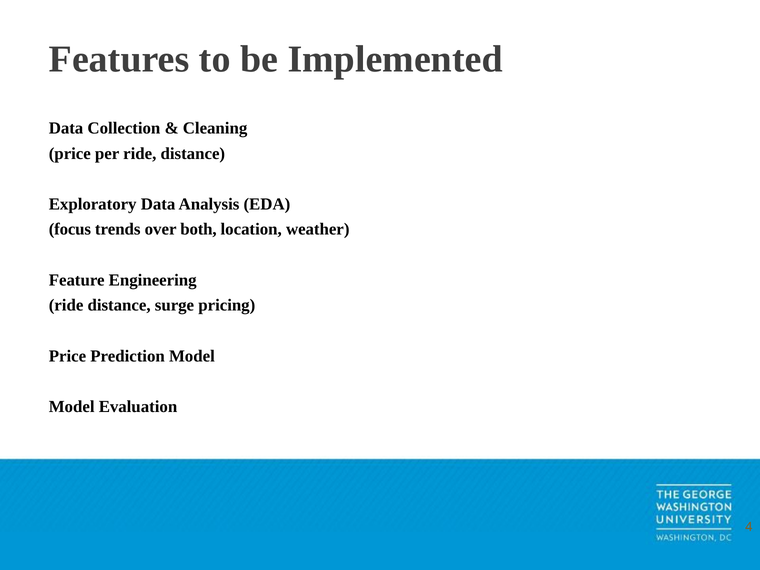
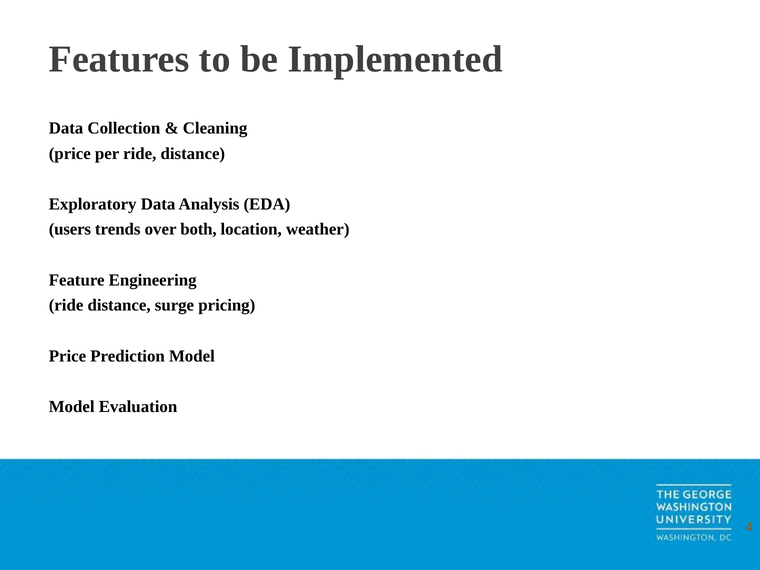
focus: focus -> users
